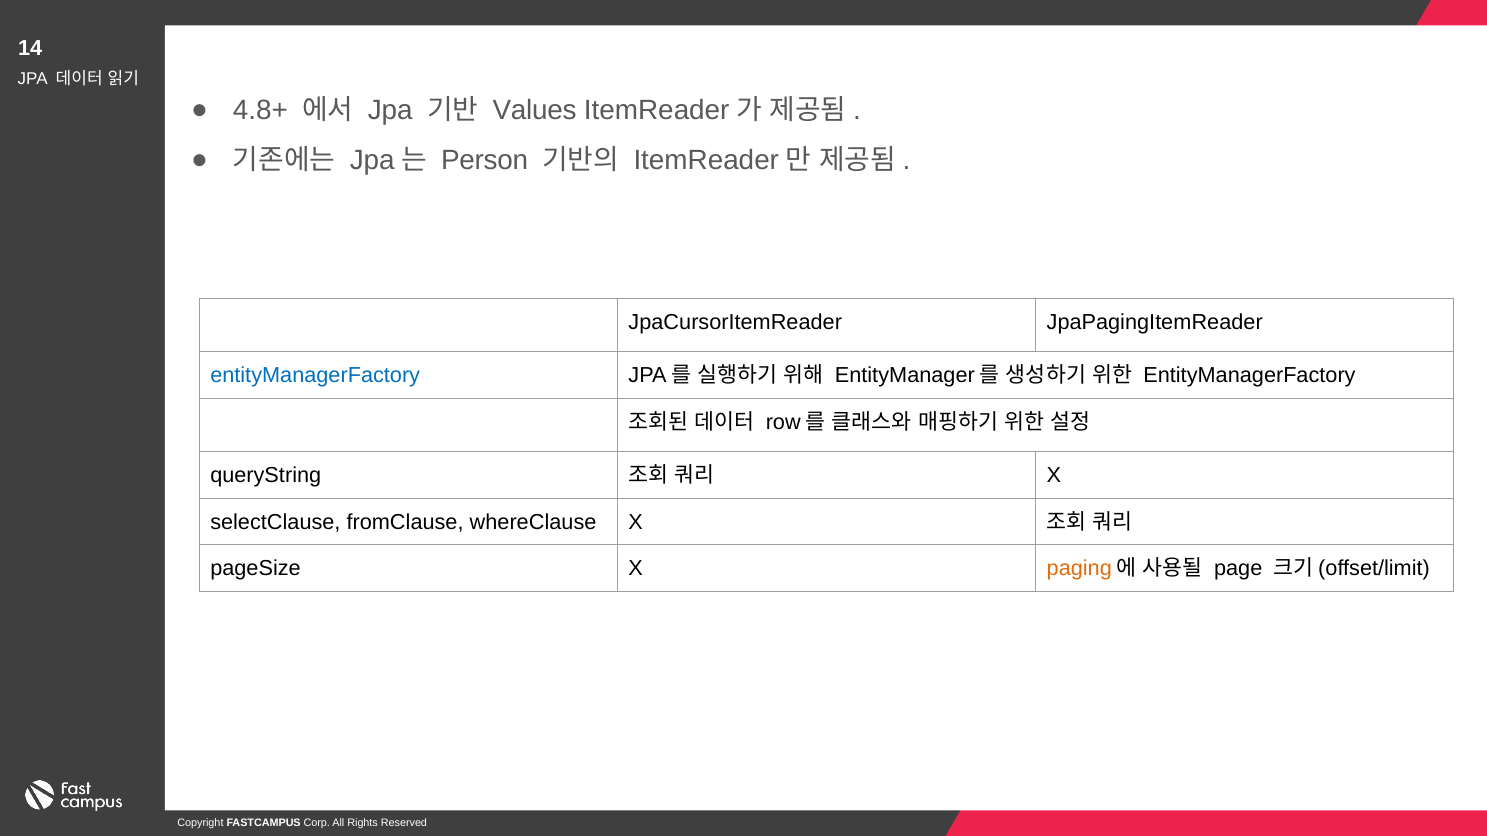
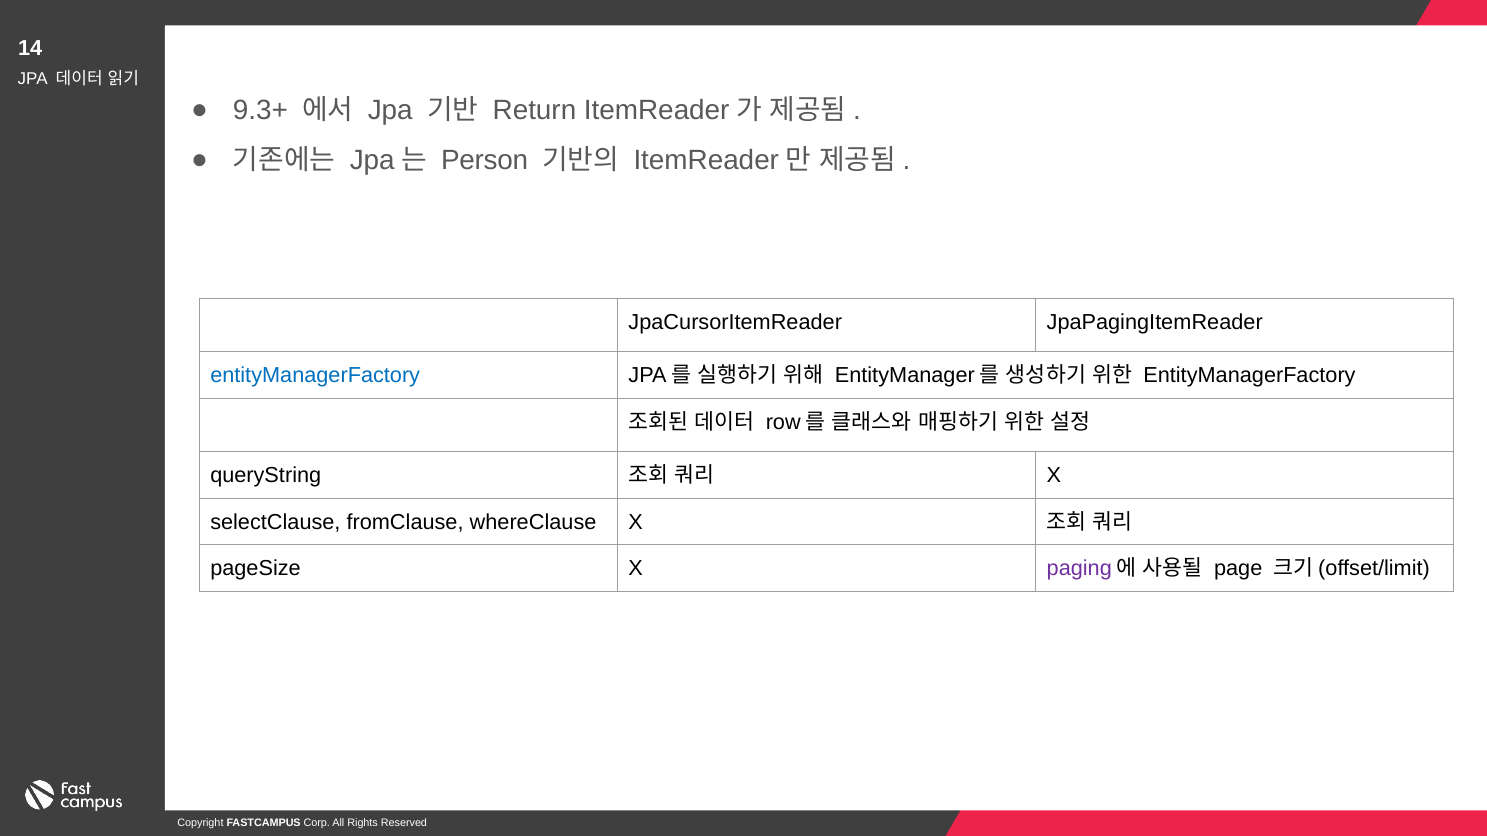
4.8+: 4.8+ -> 9.3+
Values: Values -> Return
paging colour: orange -> purple
